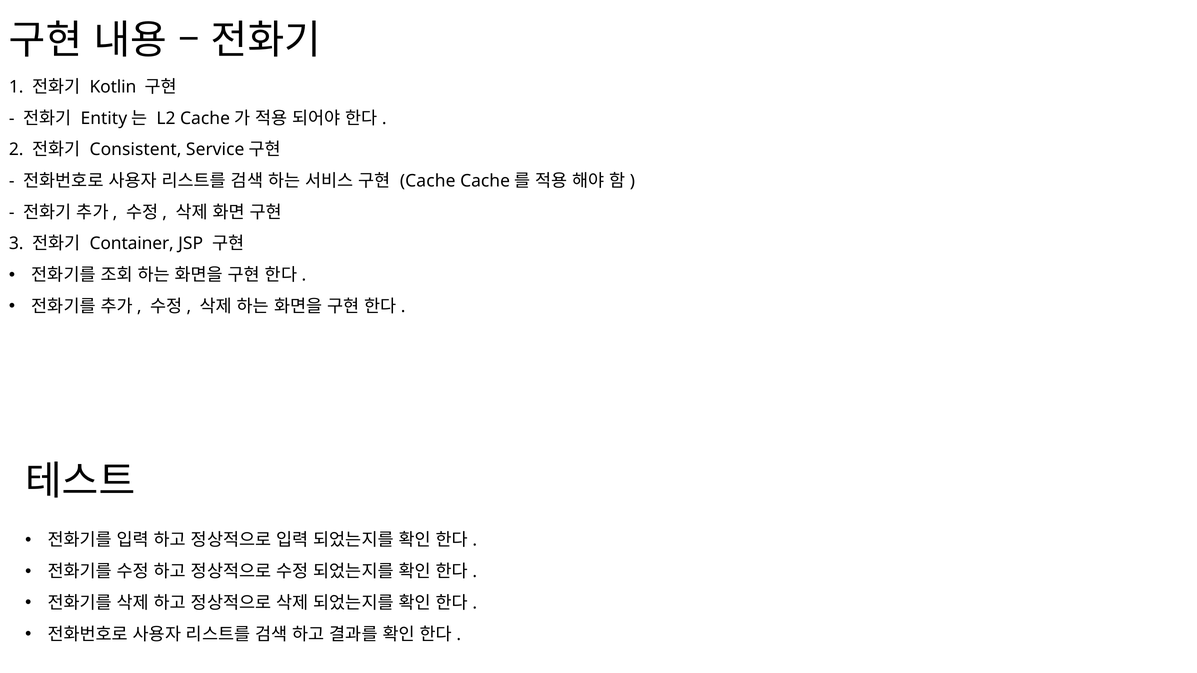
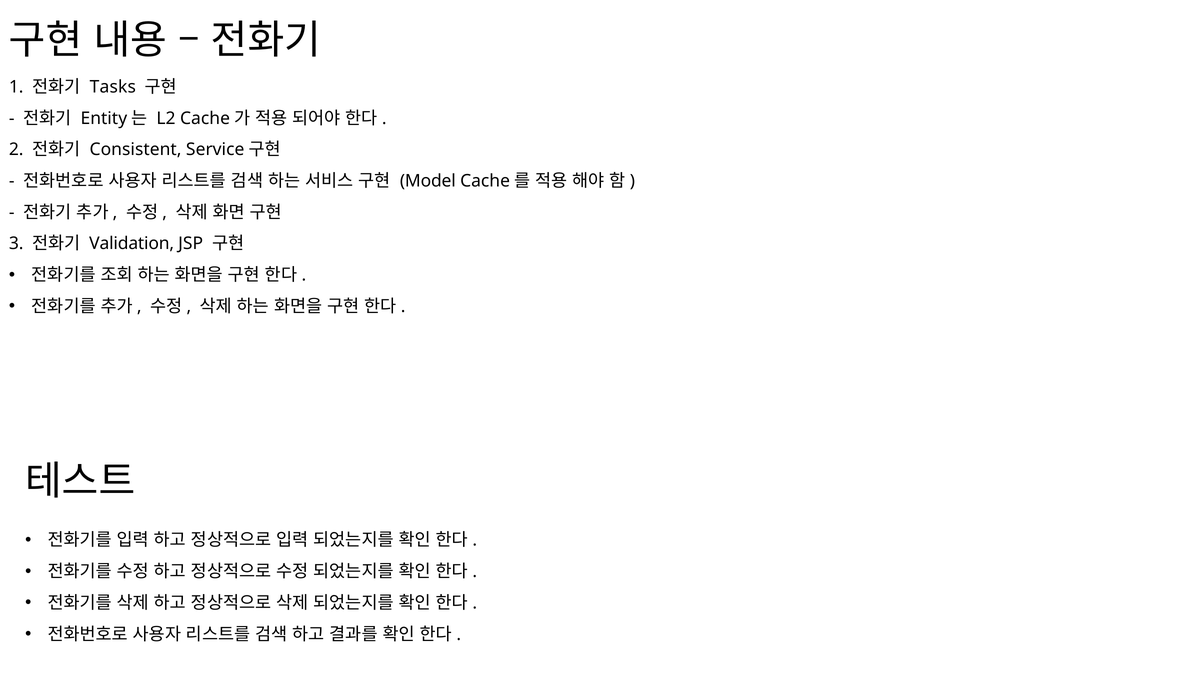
Kotlin: Kotlin -> Tasks
Cache: Cache -> Model
Container: Container -> Validation
